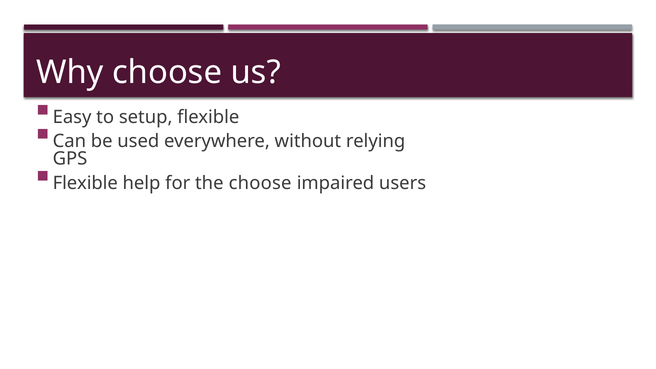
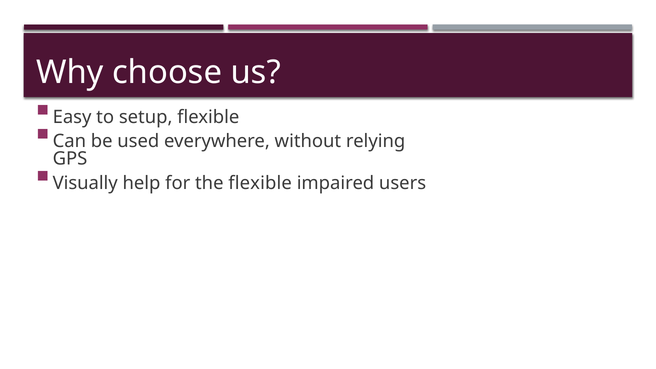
Flexible at (85, 183): Flexible -> Visually
the choose: choose -> flexible
